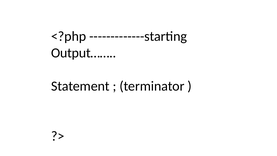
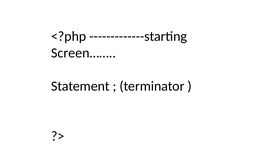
Output……: Output…… -> Screen……
